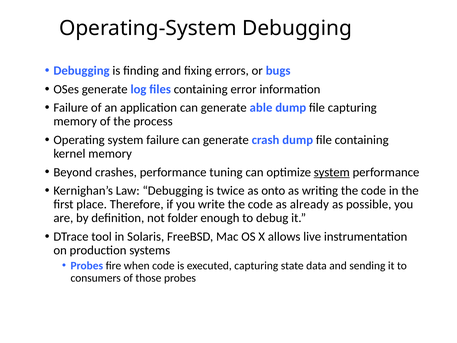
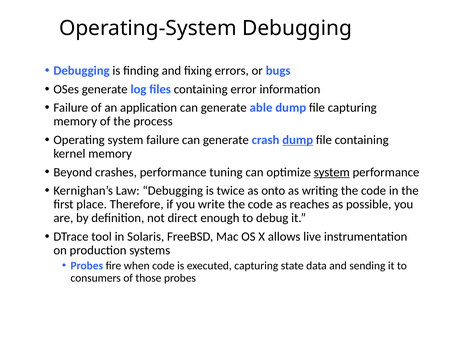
dump at (298, 140) underline: none -> present
already: already -> reaches
folder: folder -> direct
